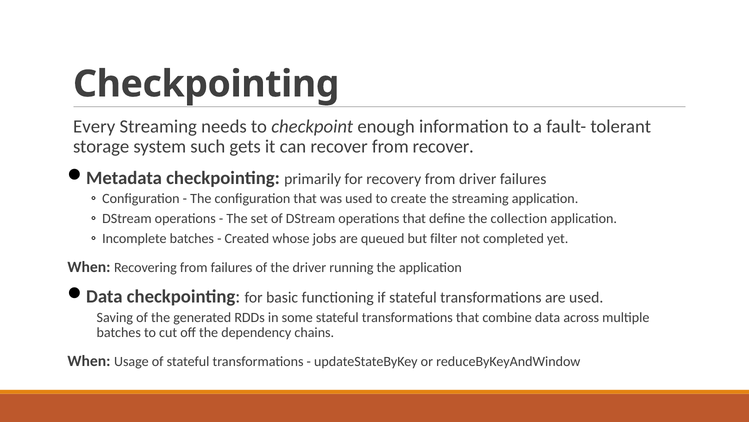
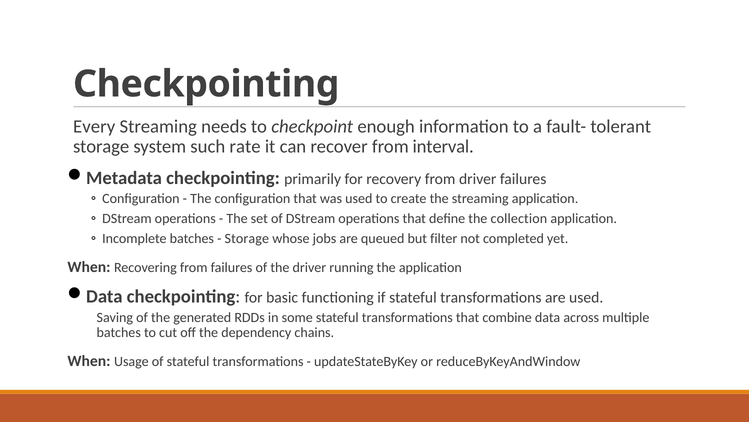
gets: gets -> rate
from recover: recover -> interval
Created at (247, 238): Created -> Storage
